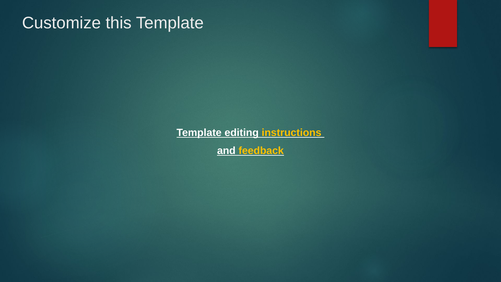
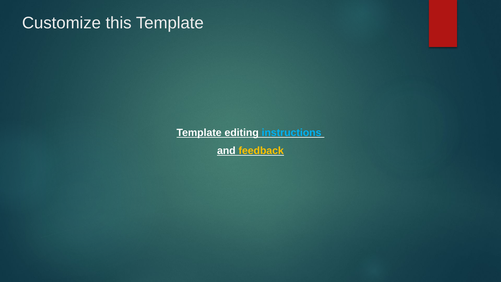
instructions colour: yellow -> light blue
